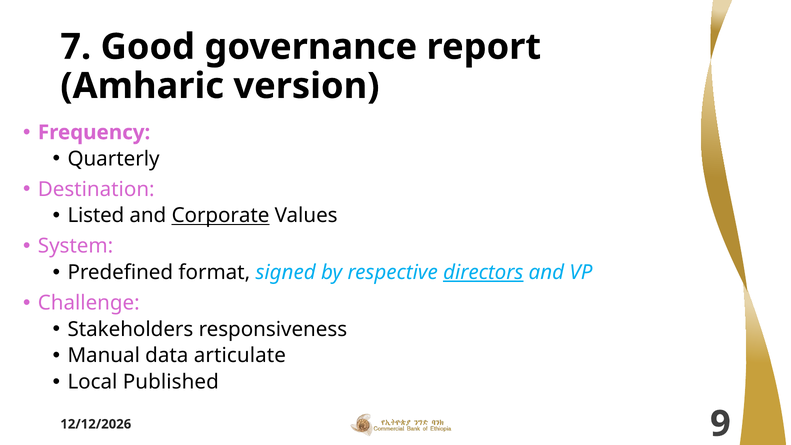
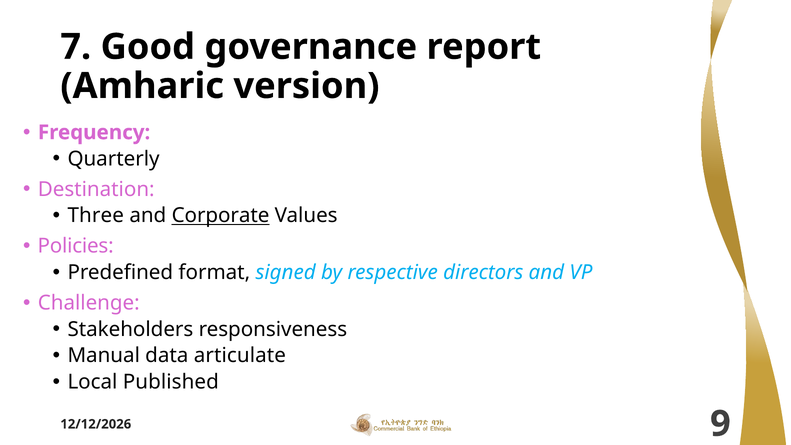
Listed: Listed -> Three
System: System -> Policies
directors underline: present -> none
